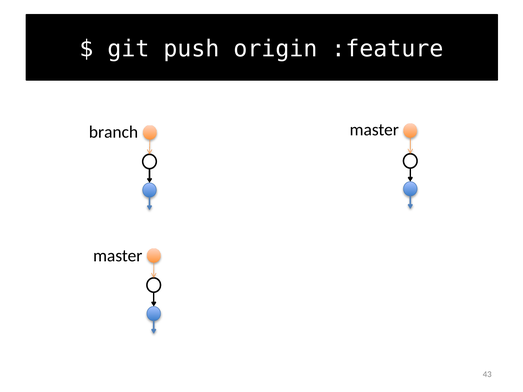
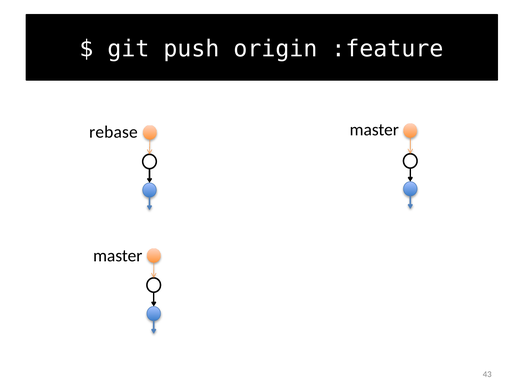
branch: branch -> rebase
